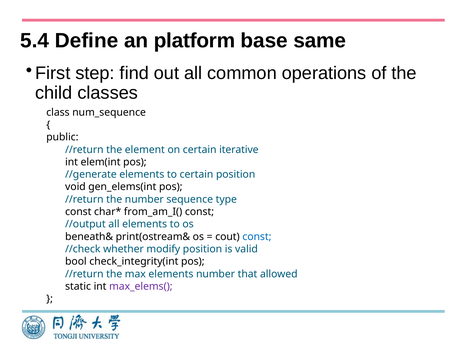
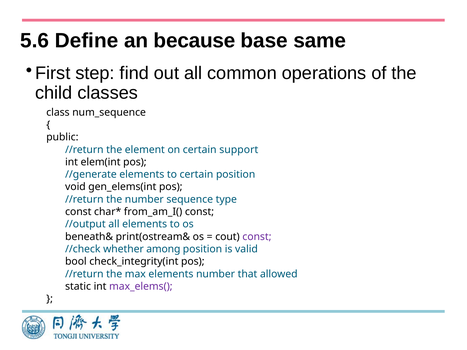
5.4: 5.4 -> 5.6
platform: platform -> because
iterative: iterative -> support
const at (257, 237) colour: blue -> purple
modify: modify -> among
